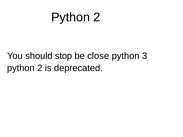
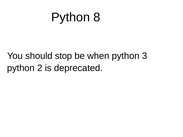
2 at (97, 17): 2 -> 8
close: close -> when
